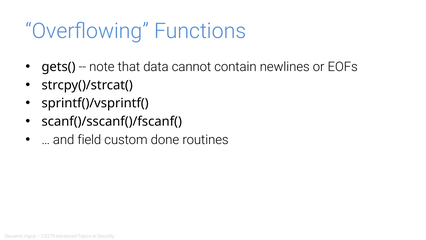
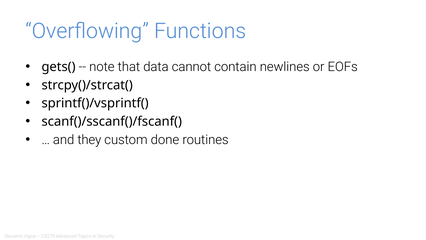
field: field -> they
